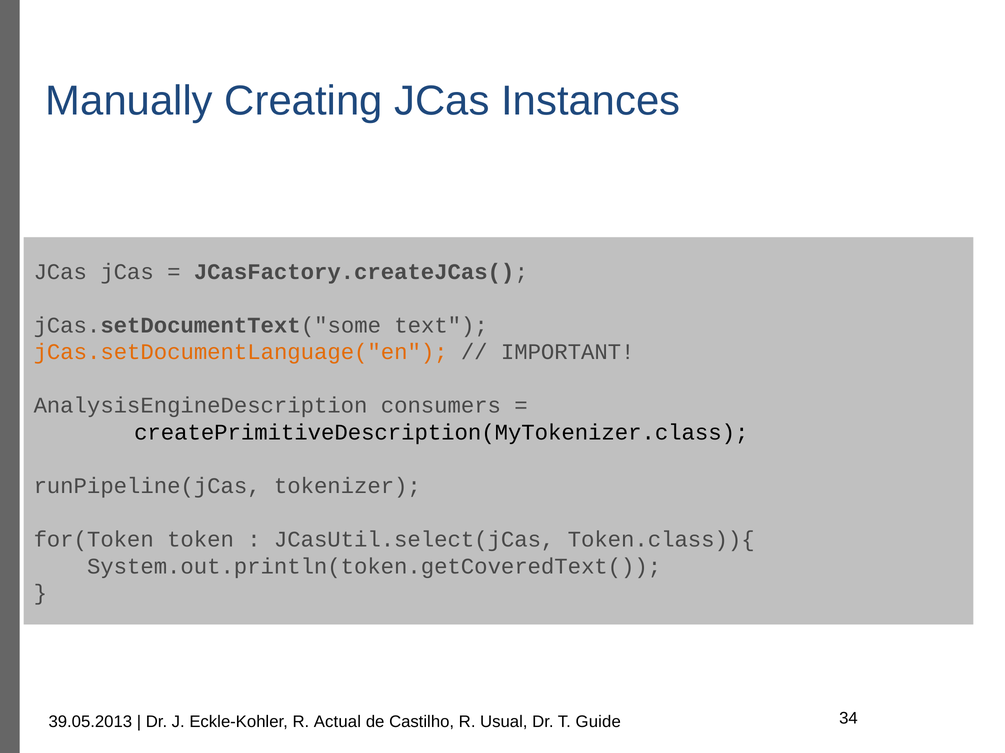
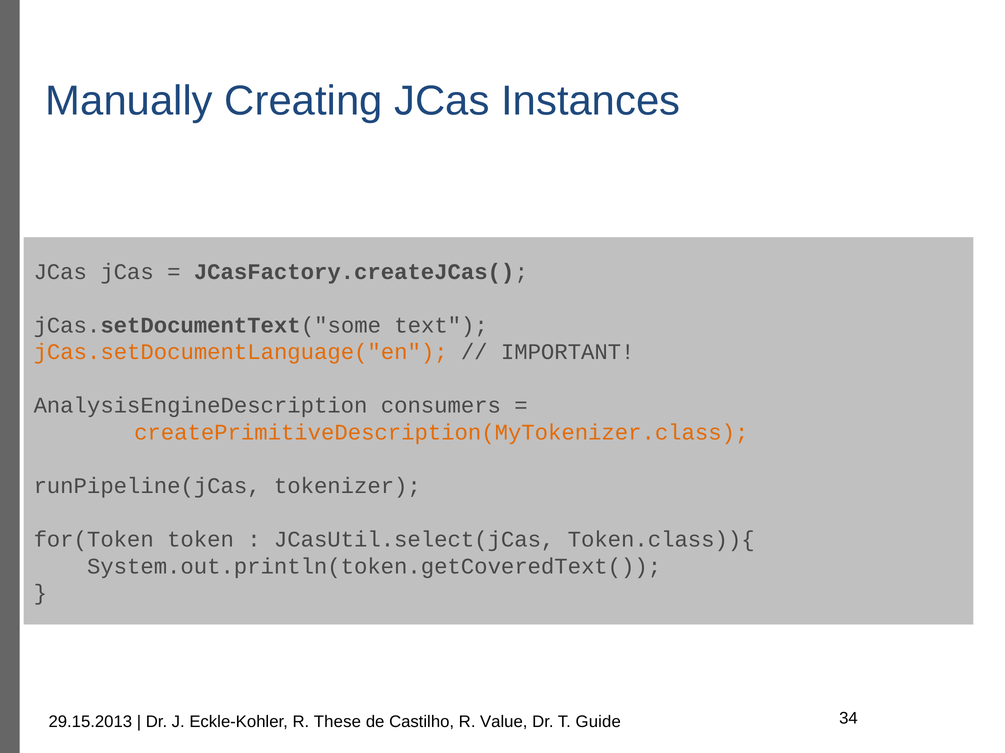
createPrimitiveDescription(MyTokenizer.class colour: black -> orange
39.05.2013: 39.05.2013 -> 29.15.2013
Actual: Actual -> These
Usual: Usual -> Value
